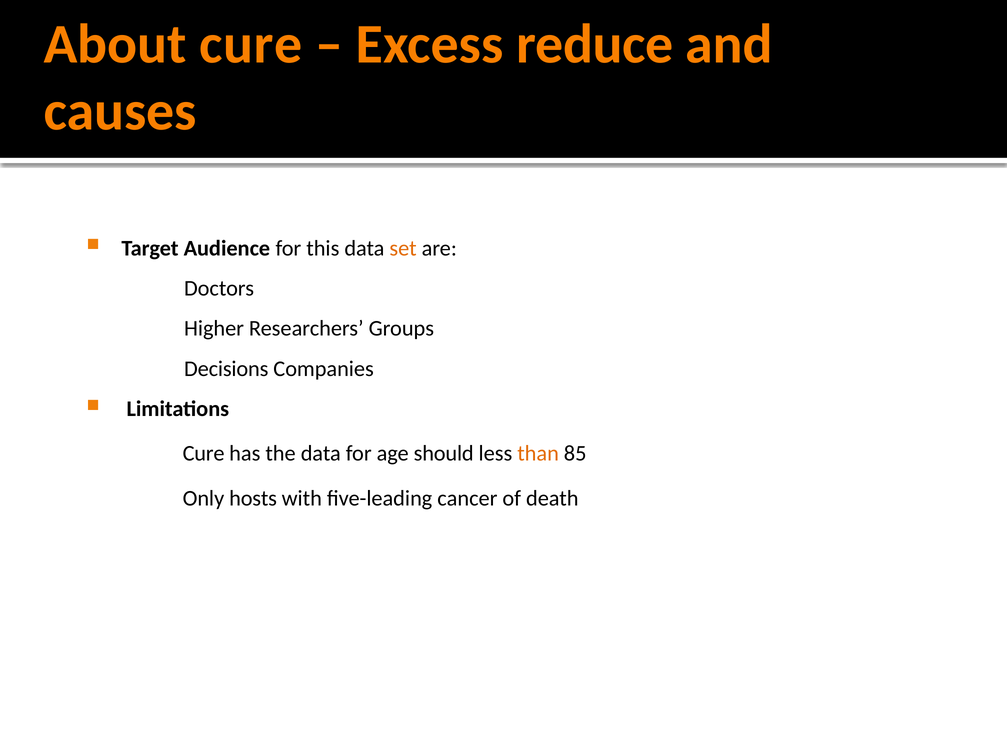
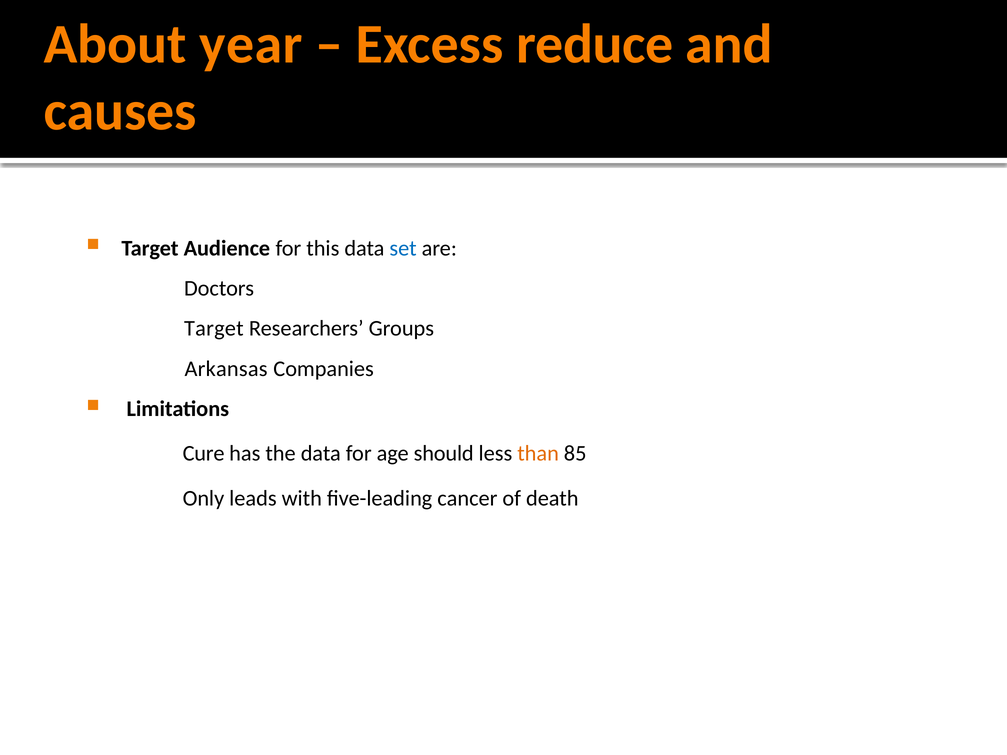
About cure: cure -> year
set colour: orange -> blue
Higher at (214, 329): Higher -> Target
Decisions: Decisions -> Arkansas
hosts: hosts -> leads
